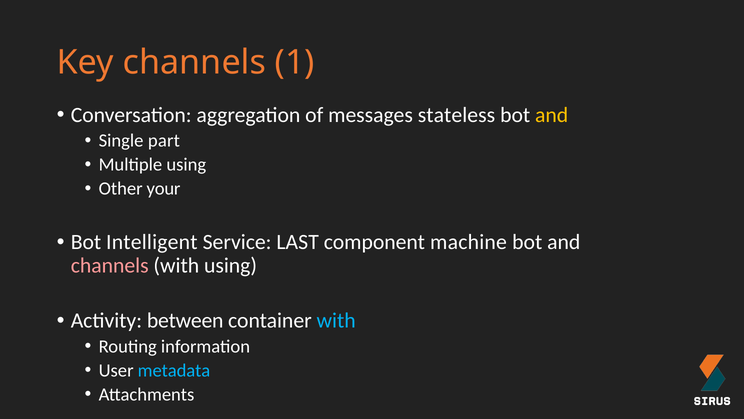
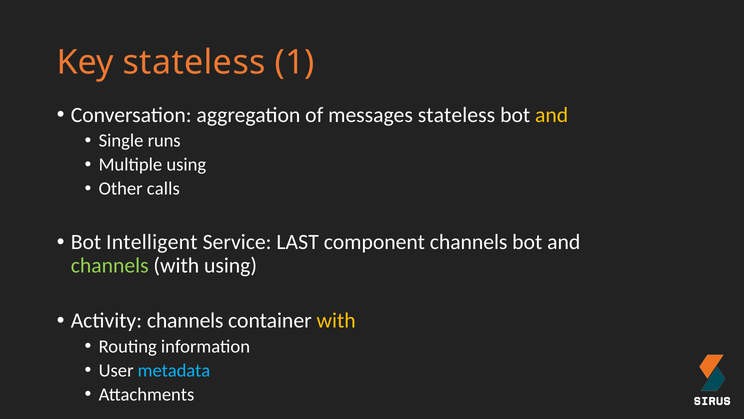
Key channels: channels -> stateless
part: part -> runs
your: your -> calls
component machine: machine -> channels
channels at (110, 265) colour: pink -> light green
Activity between: between -> channels
with at (336, 320) colour: light blue -> yellow
